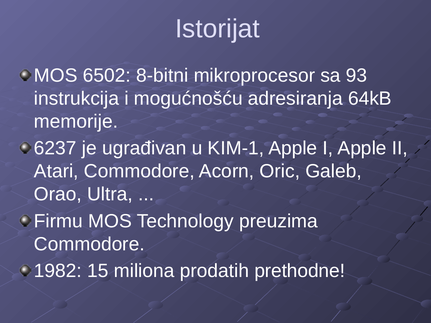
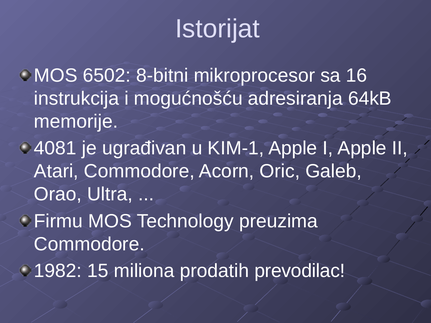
93: 93 -> 16
6237: 6237 -> 4081
prethodne: prethodne -> prevodilac
